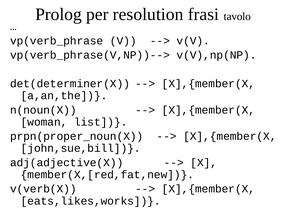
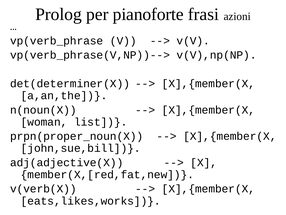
resolution: resolution -> pianoforte
tavolo: tavolo -> azioni
